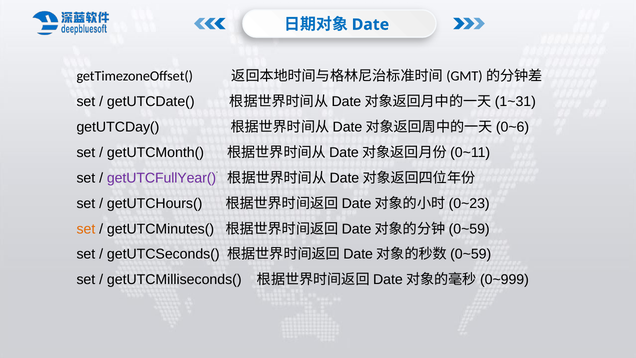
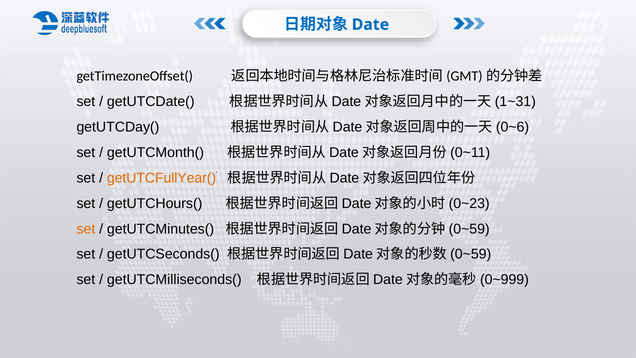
getUTCFullYear( colour: purple -> orange
